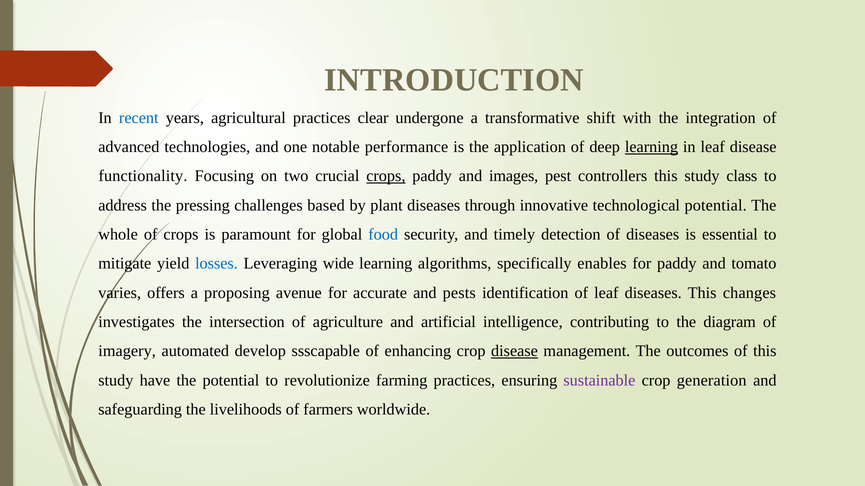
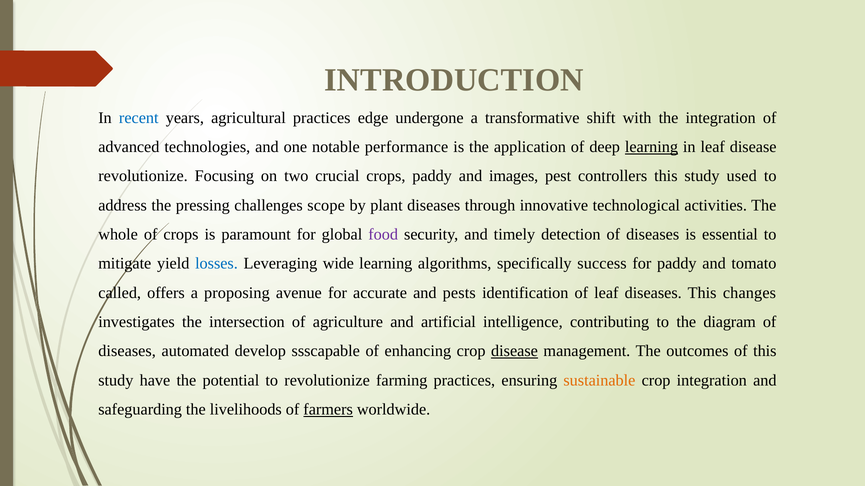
clear: clear -> edge
functionality at (143, 176): functionality -> revolutionize
crops at (386, 176) underline: present -> none
class: class -> used
based: based -> scope
technological potential: potential -> activities
food colour: blue -> purple
enables: enables -> success
varies: varies -> called
imagery at (127, 351): imagery -> diseases
sustainable colour: purple -> orange
crop generation: generation -> integration
farmers underline: none -> present
